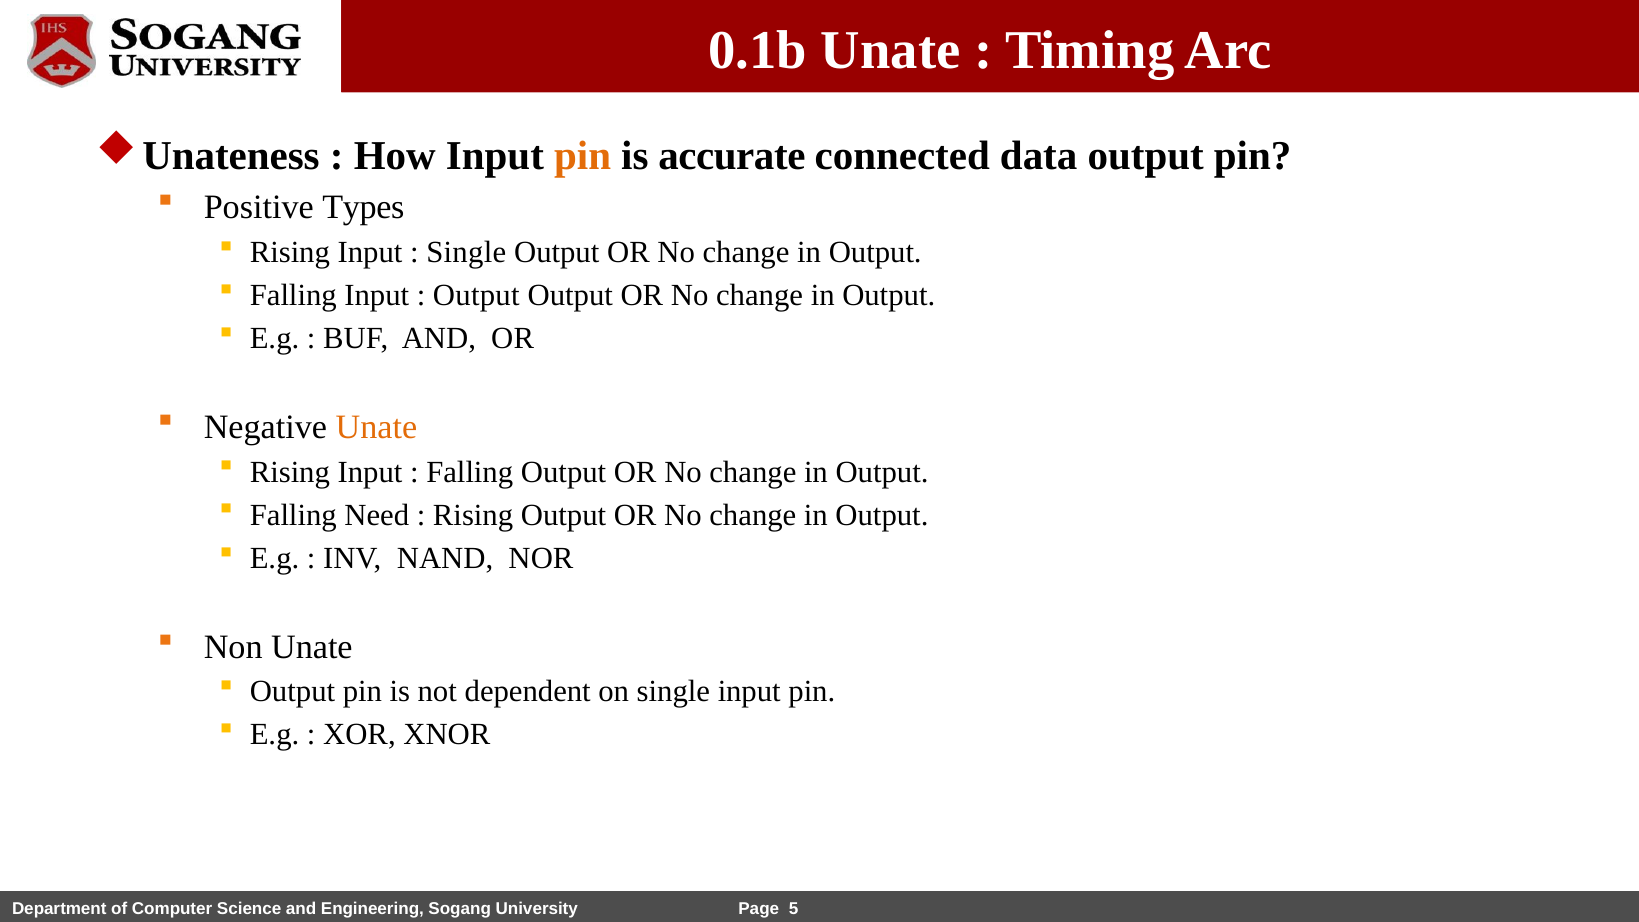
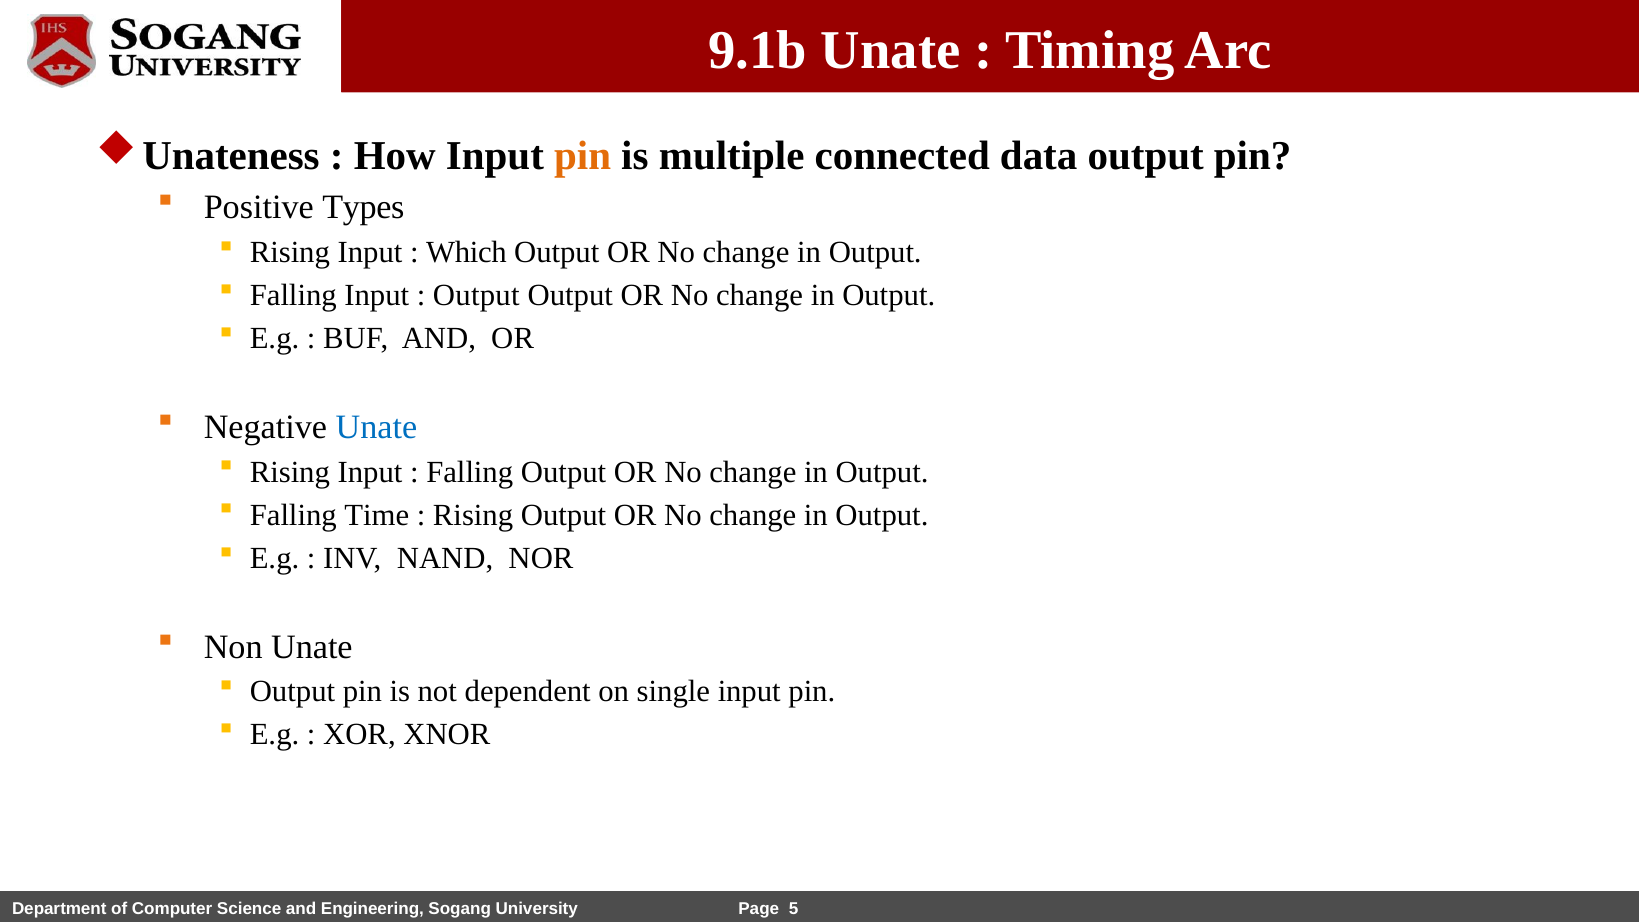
0.1b: 0.1b -> 9.1b
accurate: accurate -> multiple
Single at (466, 252): Single -> Which
Unate at (376, 427) colour: orange -> blue
Need: Need -> Time
